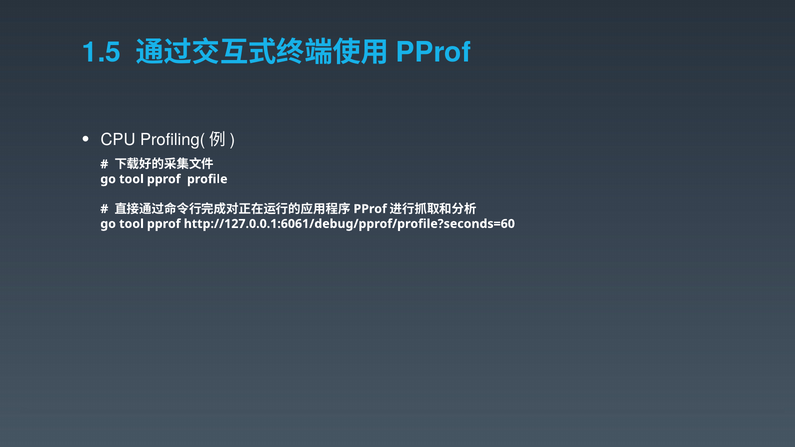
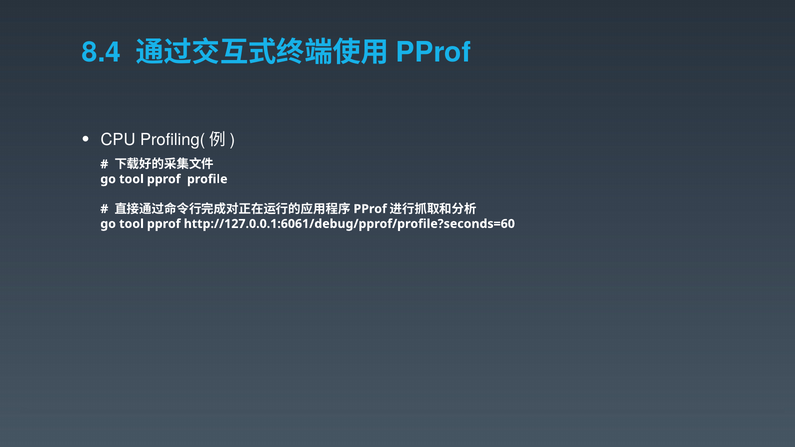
1.5: 1.5 -> 8.4
